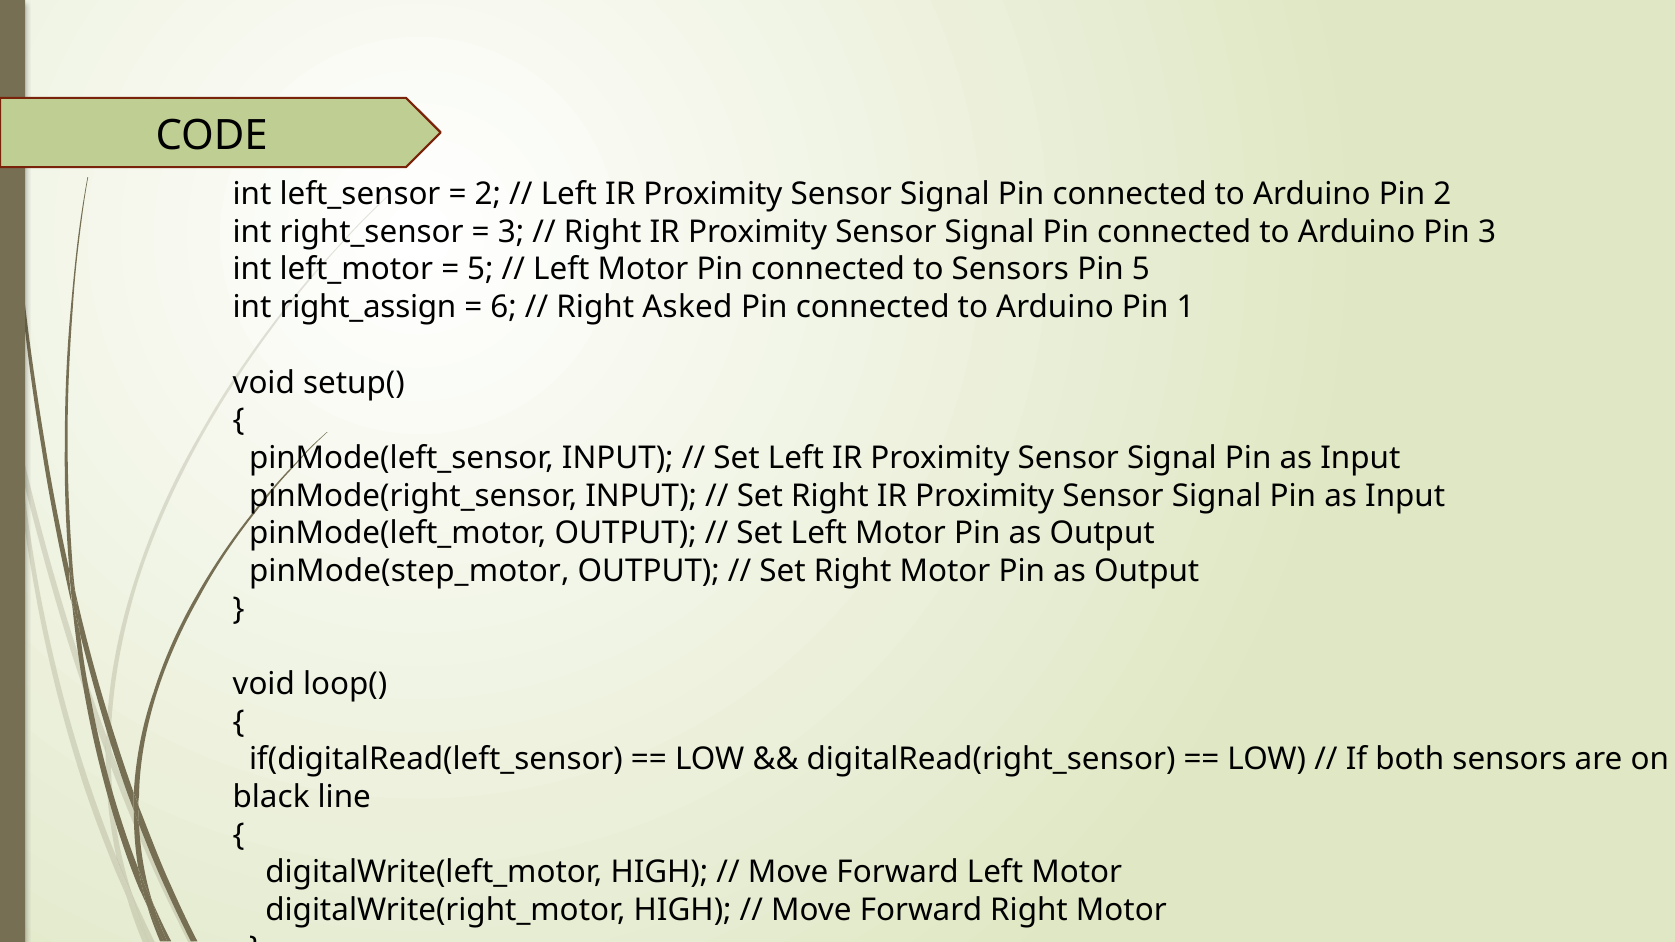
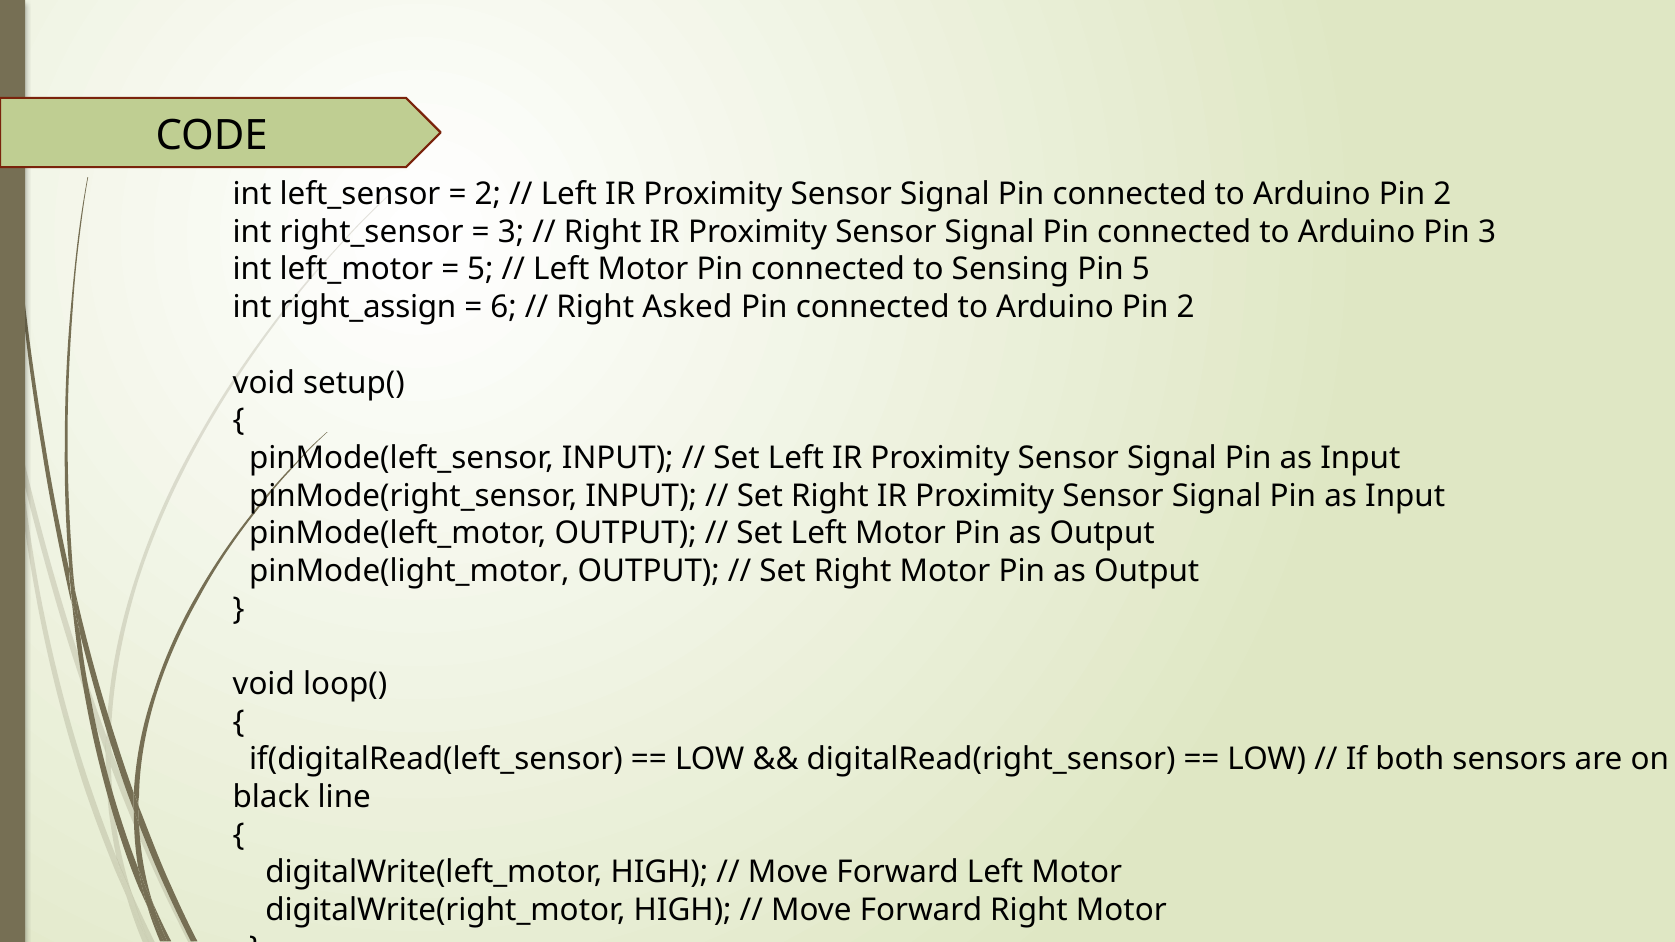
to Sensors: Sensors -> Sensing
1 at (1186, 307): 1 -> 2
pinMode(step_motor: pinMode(step_motor -> pinMode(light_motor
